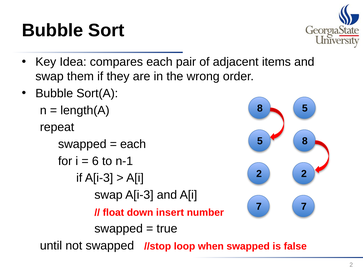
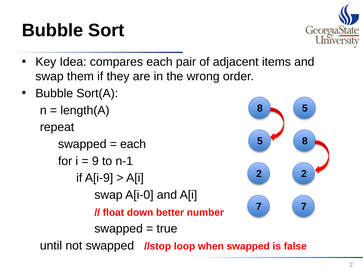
6: 6 -> 9
if A[i-3: A[i-3 -> A[i-9
swap A[i-3: A[i-3 -> A[i-0
insert: insert -> better
